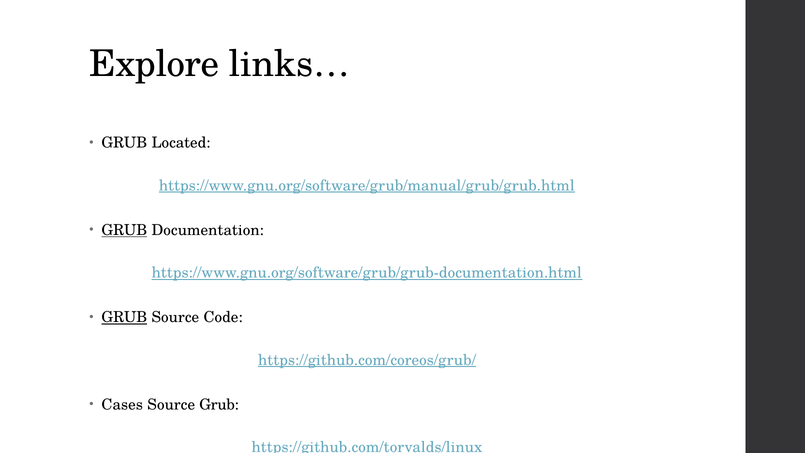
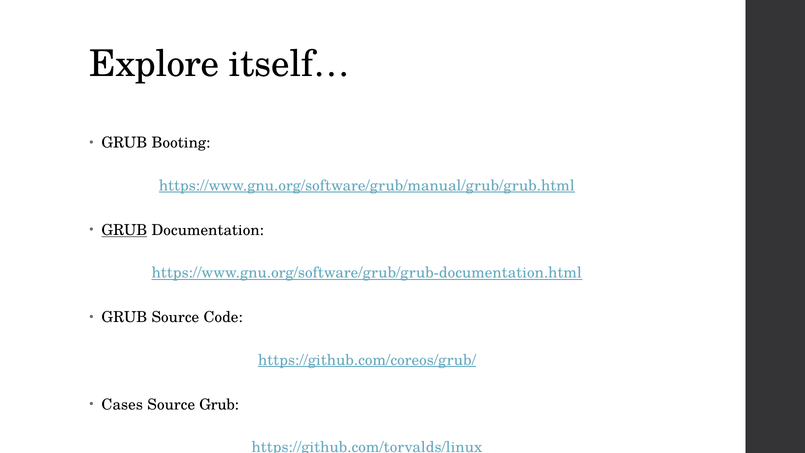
links…: links… -> itself…
Located: Located -> Booting
GRUB at (124, 317) underline: present -> none
